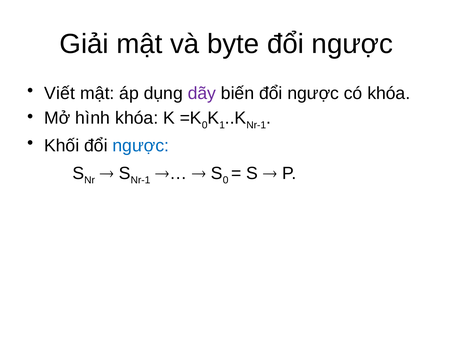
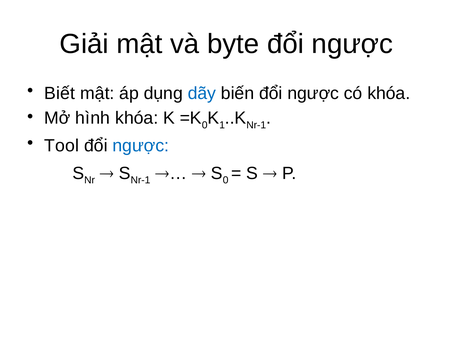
Viết: Viết -> Biết
dãy colour: purple -> blue
Khối: Khối -> Tool
